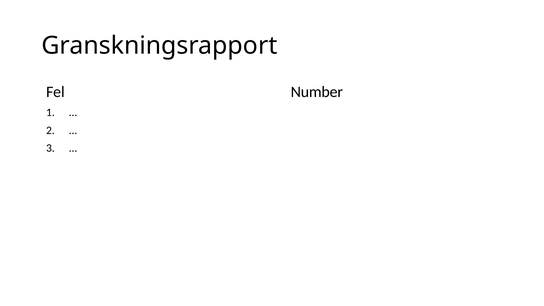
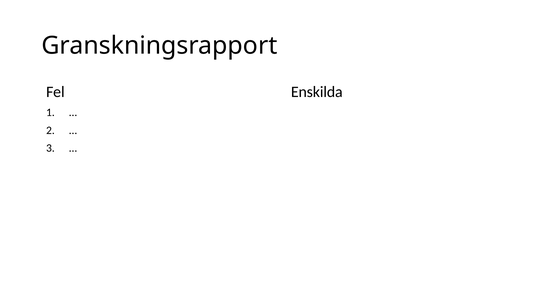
Number: Number -> Enskilda
